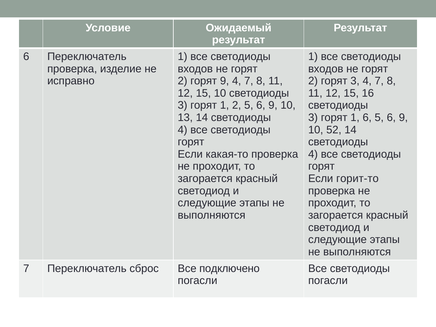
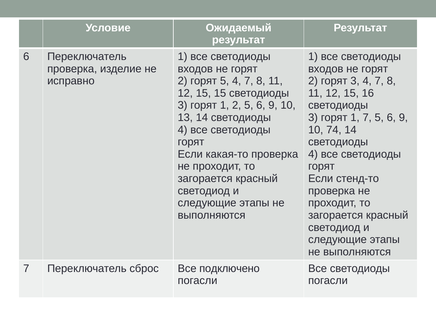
горят 9: 9 -> 5
15 10: 10 -> 15
1 6: 6 -> 7
52: 52 -> 74
горит-то: горит-то -> стенд-то
